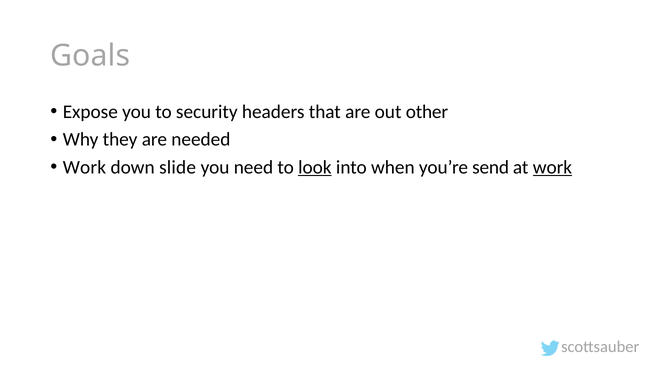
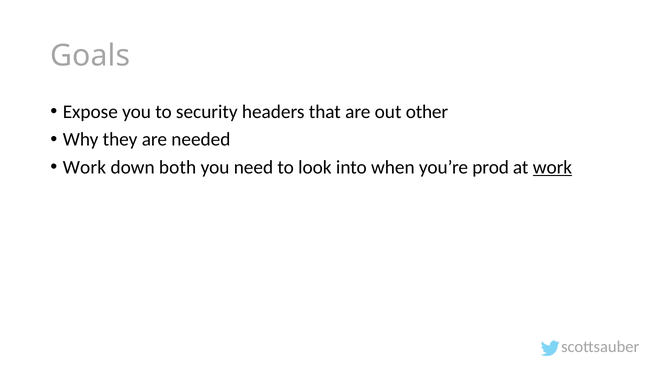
slide: slide -> both
look underline: present -> none
send: send -> prod
